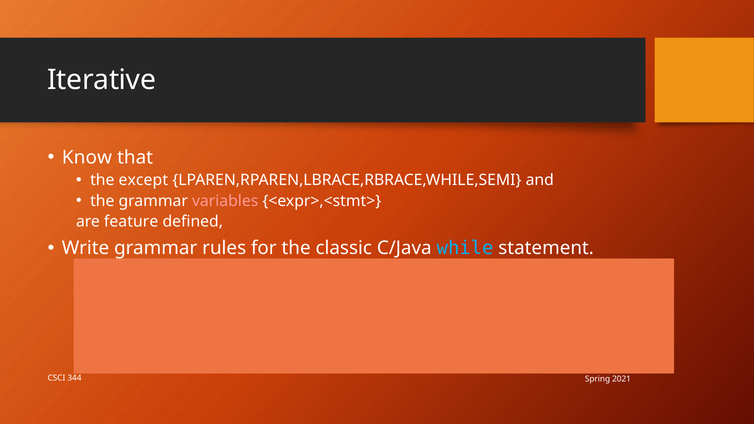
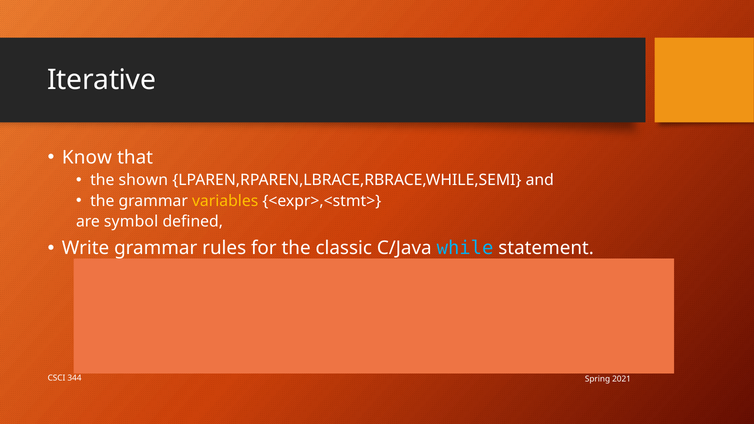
except: except -> shown
variables colour: pink -> yellow
feature: feature -> symbol
